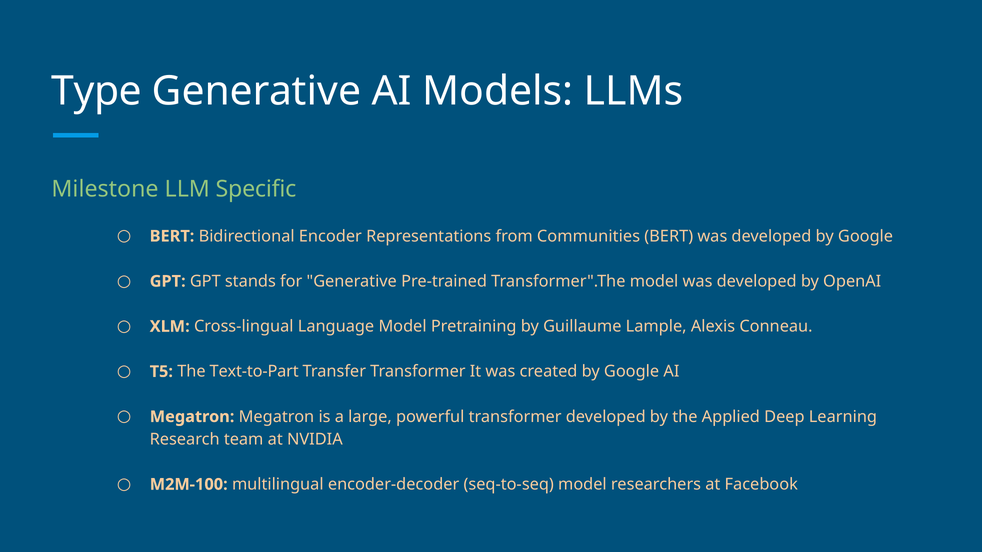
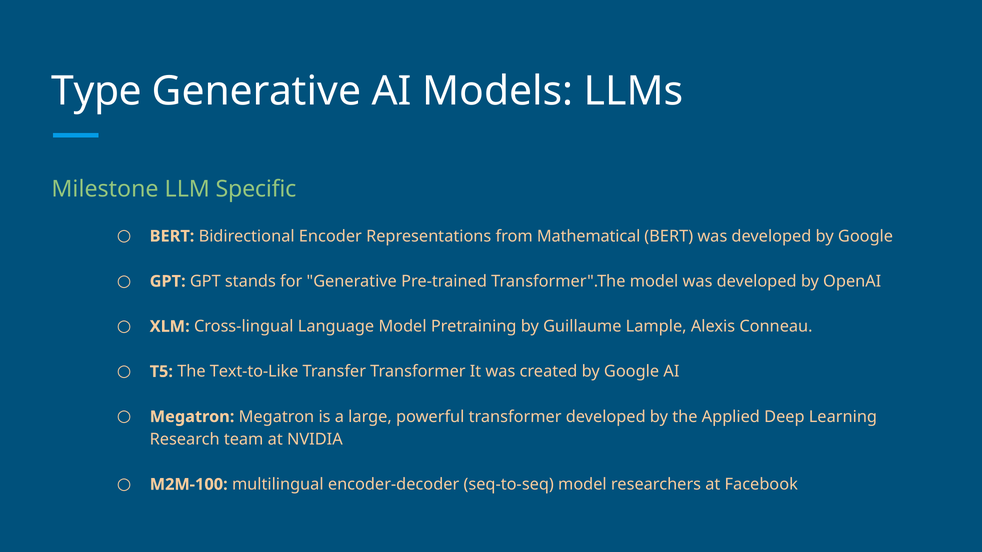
Communities: Communities -> Mathematical
Text-to-Part: Text-to-Part -> Text-to-Like
